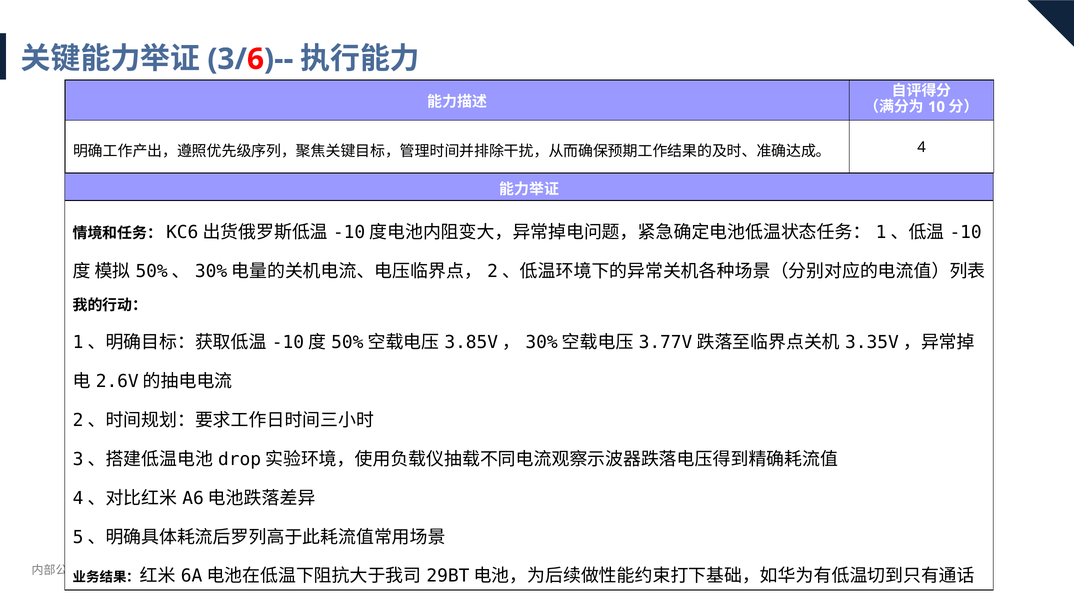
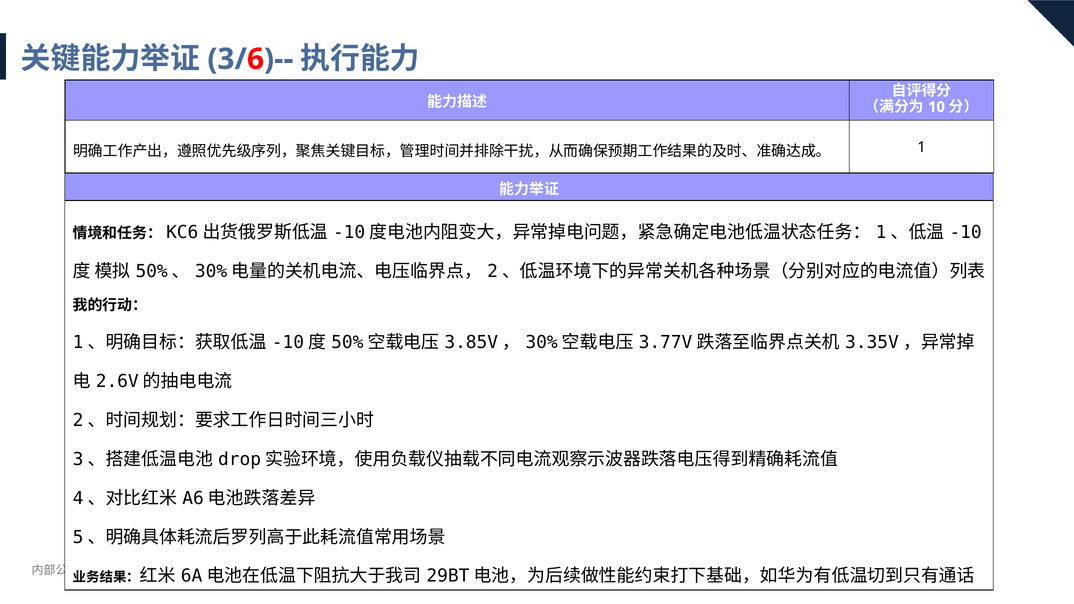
4: 4 -> 1
